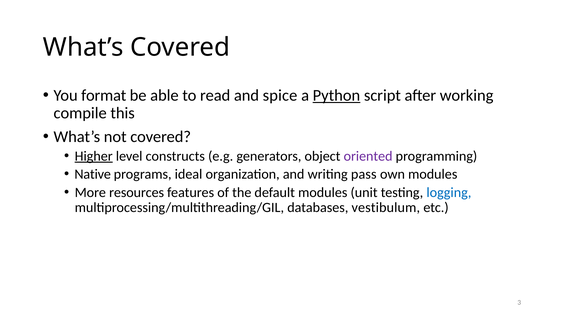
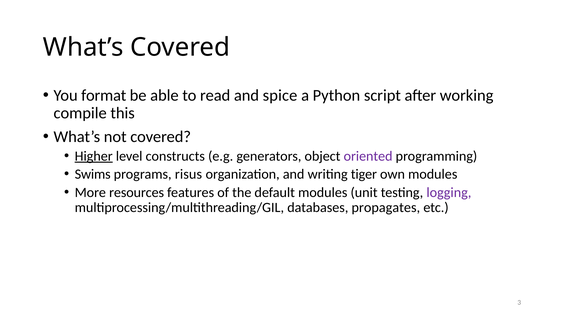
Python underline: present -> none
Native: Native -> Swims
ideal: ideal -> risus
pass: pass -> tiger
logging colour: blue -> purple
vestibulum: vestibulum -> propagates
